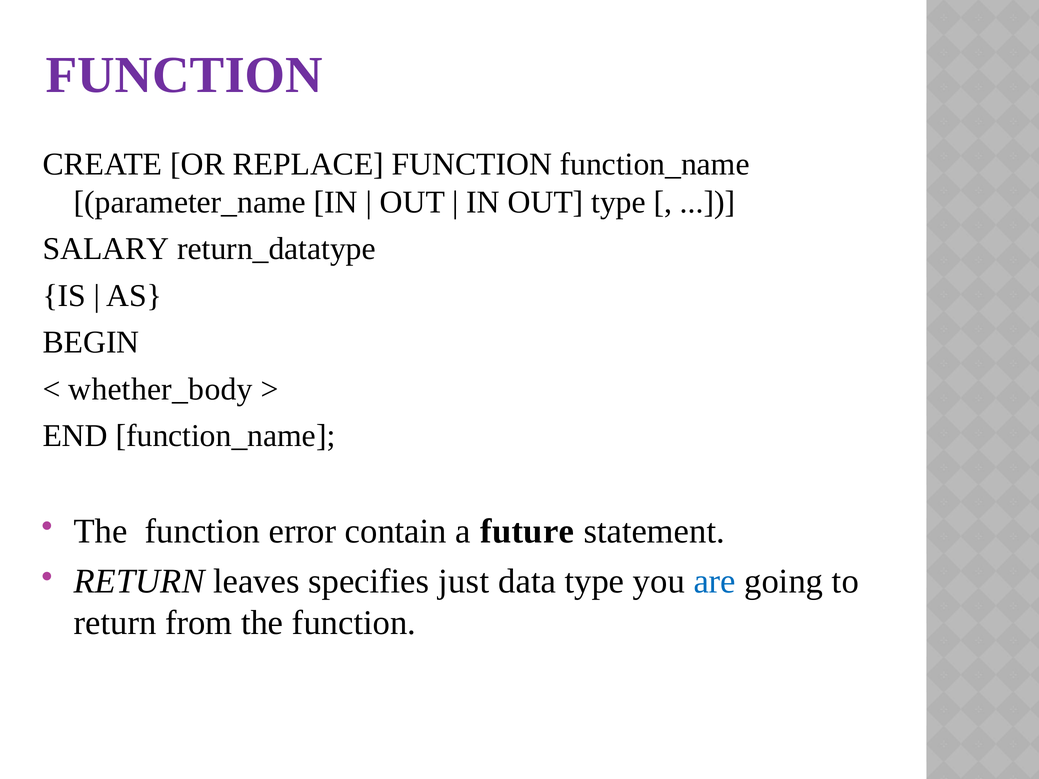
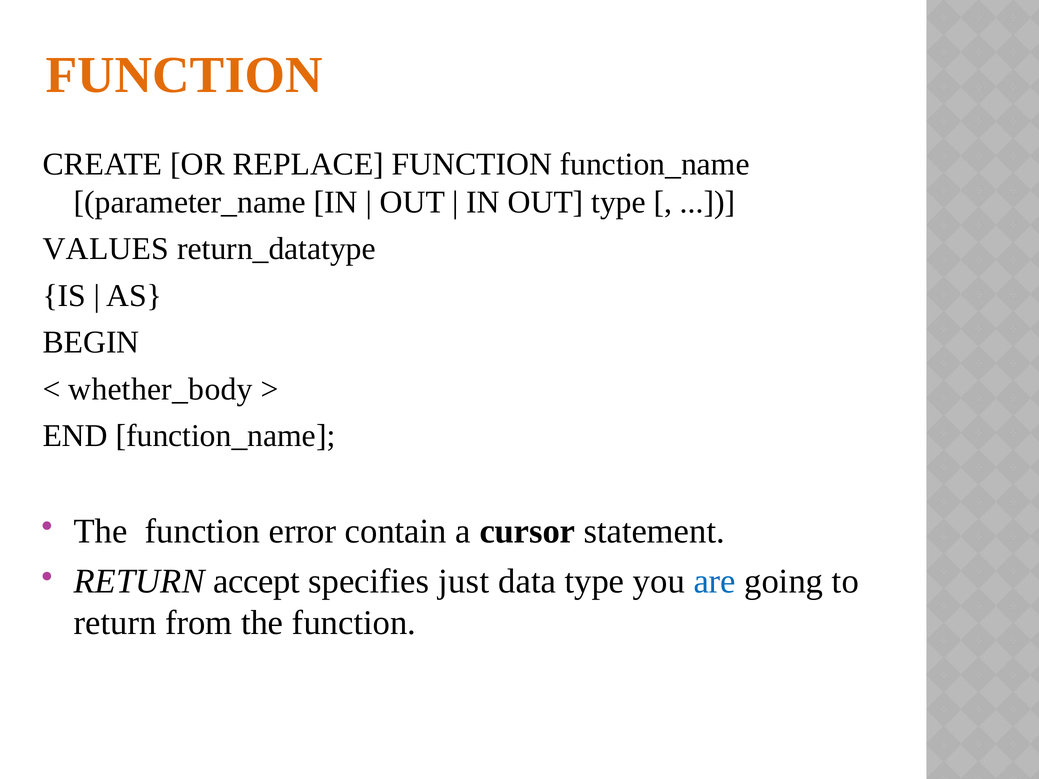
FUNCTION at (184, 75) colour: purple -> orange
SALARY: SALARY -> VALUES
future: future -> cursor
leaves: leaves -> accept
